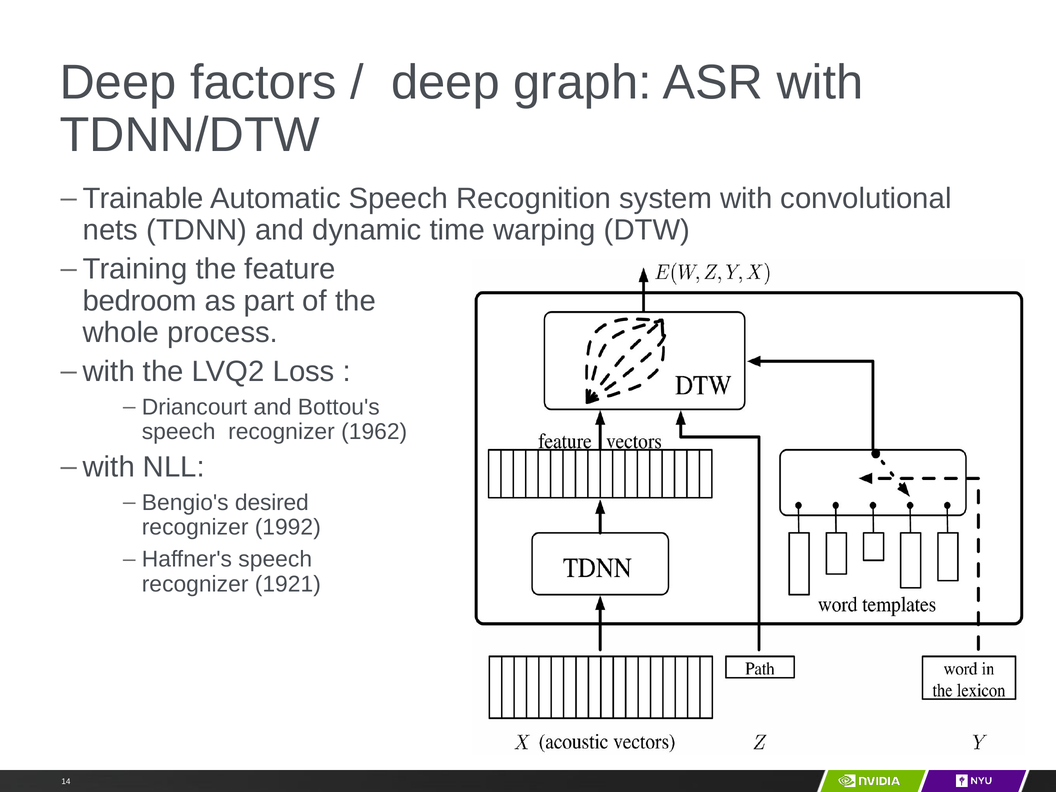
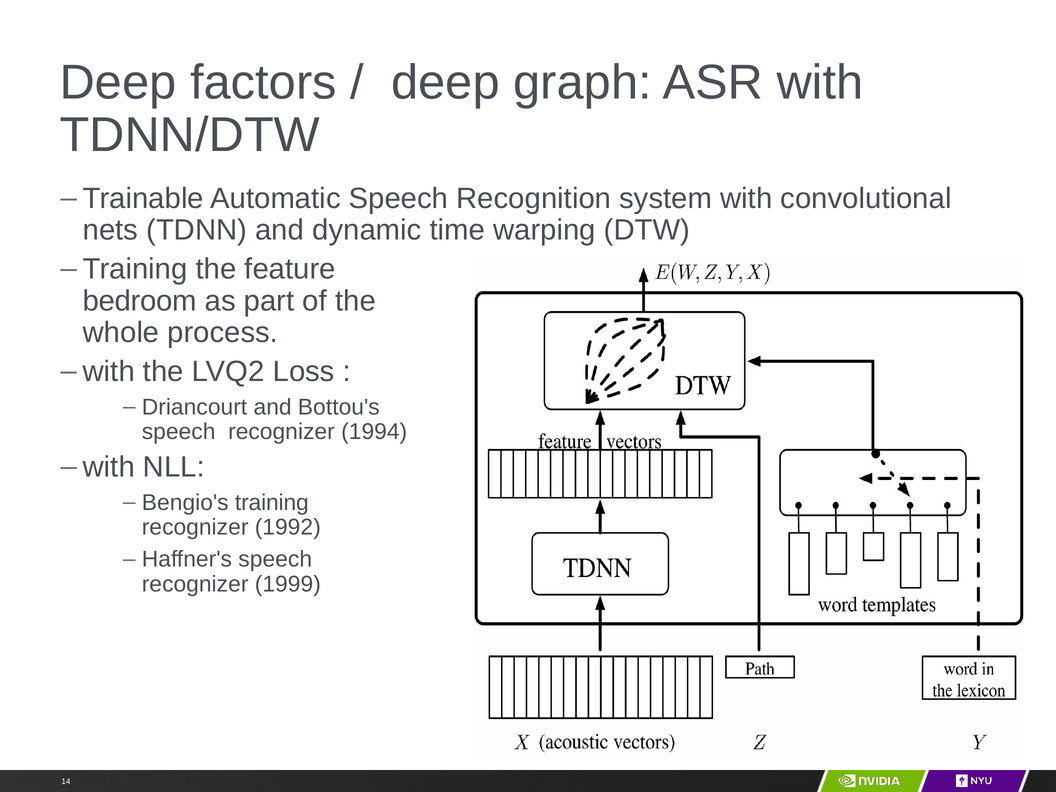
1962: 1962 -> 1994
Bengio's desired: desired -> training
1921: 1921 -> 1999
